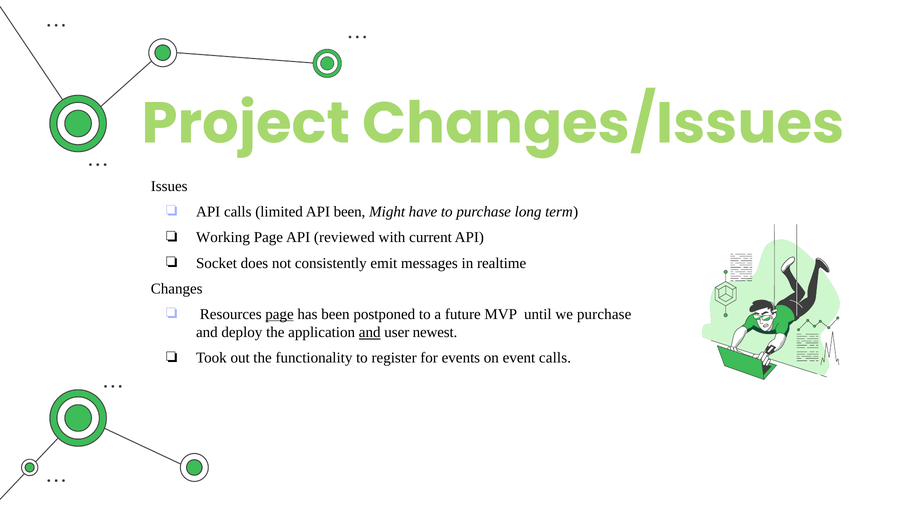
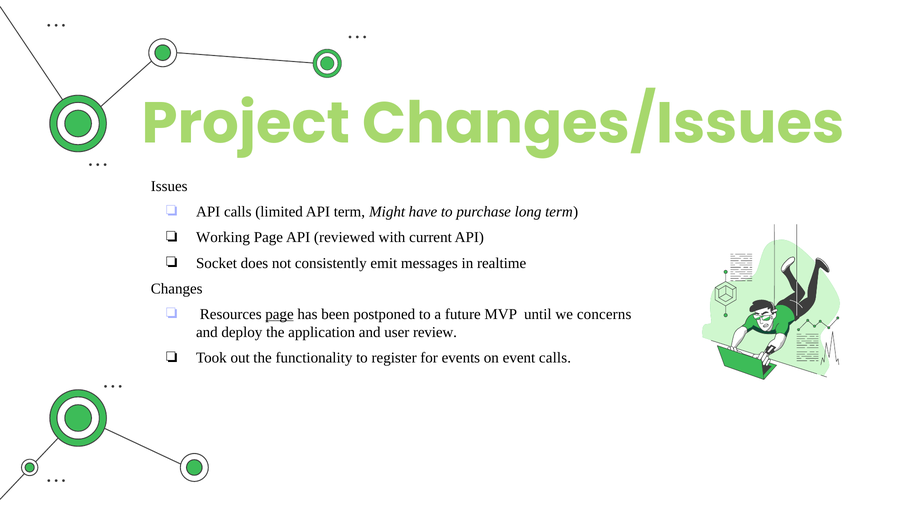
API been: been -> term
we purchase: purchase -> concerns
and at (370, 333) underline: present -> none
newest: newest -> review
